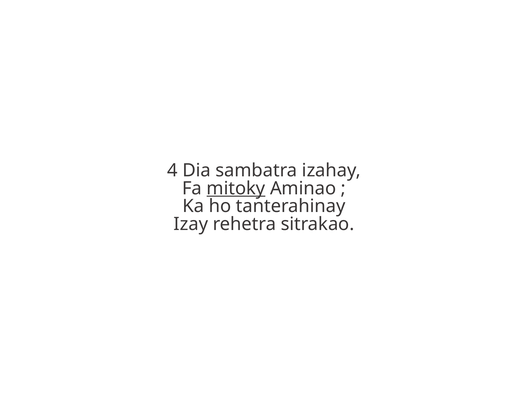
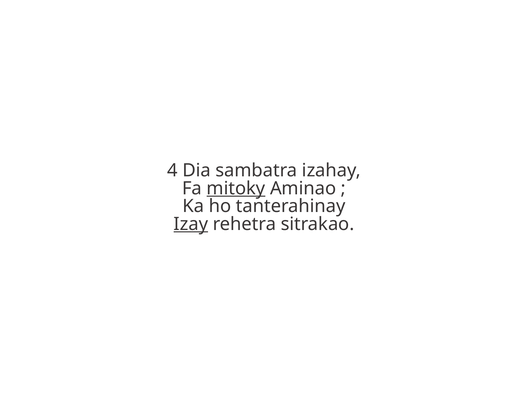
Izay underline: none -> present
